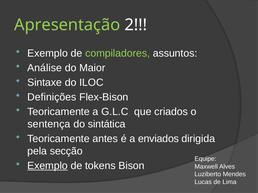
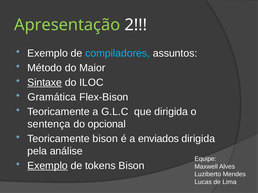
compiladores colour: light green -> light blue
Análise: Análise -> Método
Sintaxe underline: none -> present
Definições: Definições -> Gramática
que criados: criados -> dirigida
sintática: sintática -> opcional
Teoricamente antes: antes -> bison
secção: secção -> análise
